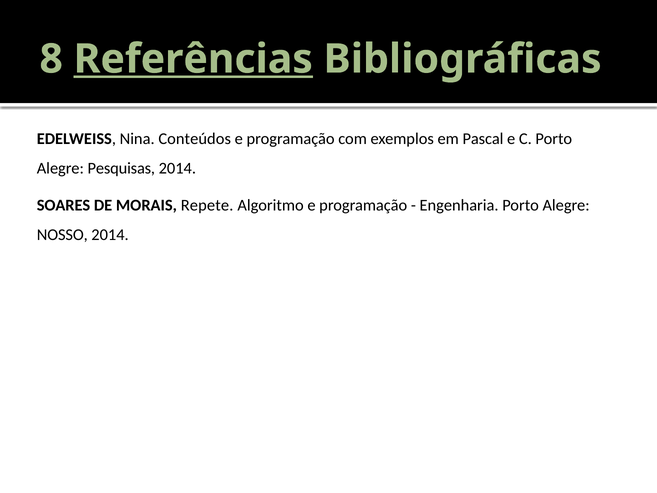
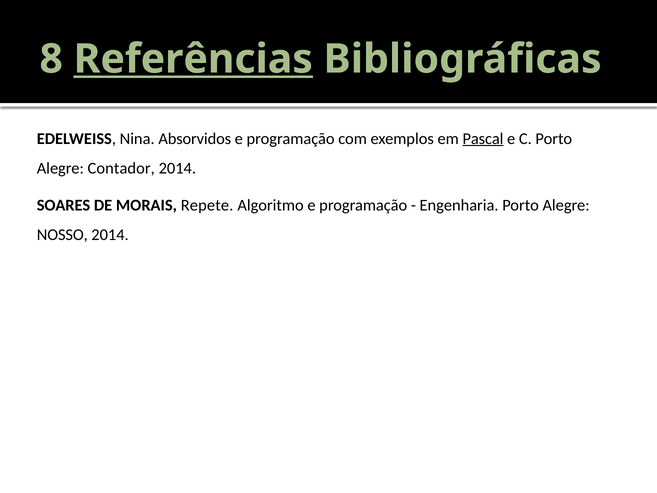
Conteúdos: Conteúdos -> Absorvidos
Pascal underline: none -> present
Pesquisas: Pesquisas -> Contador
